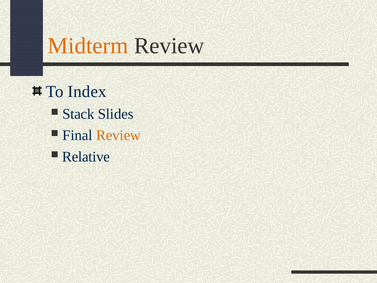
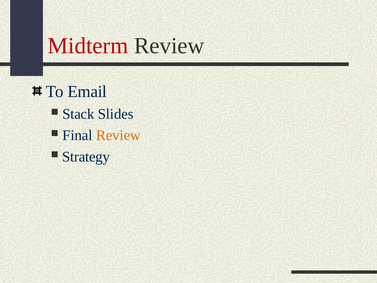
Midterm colour: orange -> red
Index: Index -> Email
Relative: Relative -> Strategy
